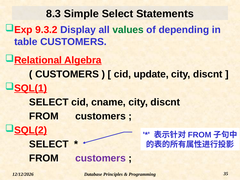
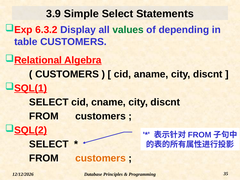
8.3: 8.3 -> 3.9
9.3.2: 9.3.2 -> 6.3.2
update: update -> aname
customers at (101, 158) colour: purple -> orange
